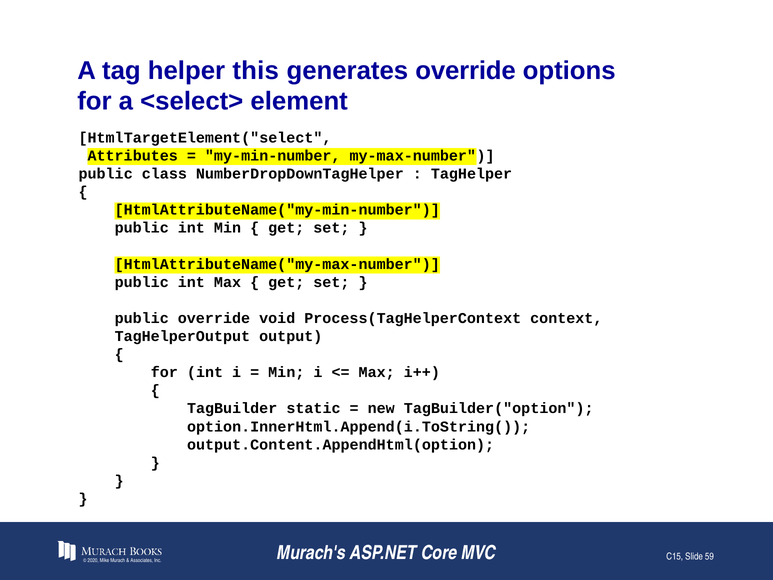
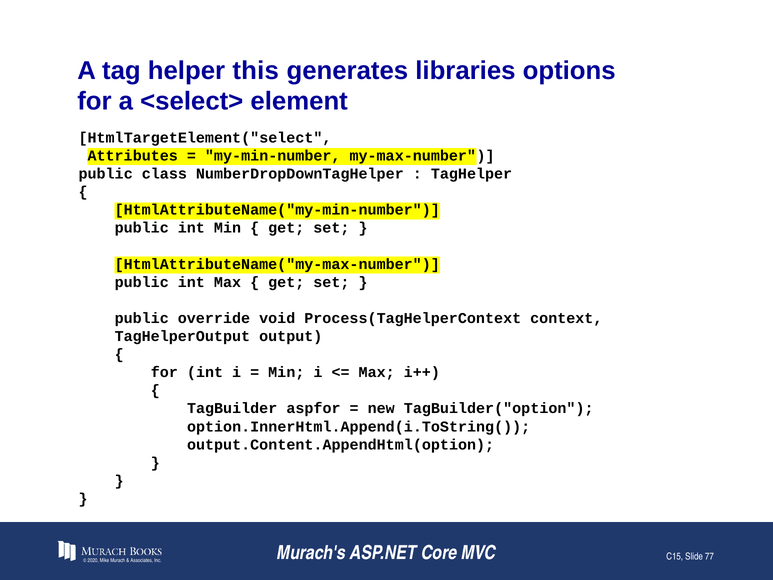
generates override: override -> libraries
static: static -> aspfor
59: 59 -> 77
